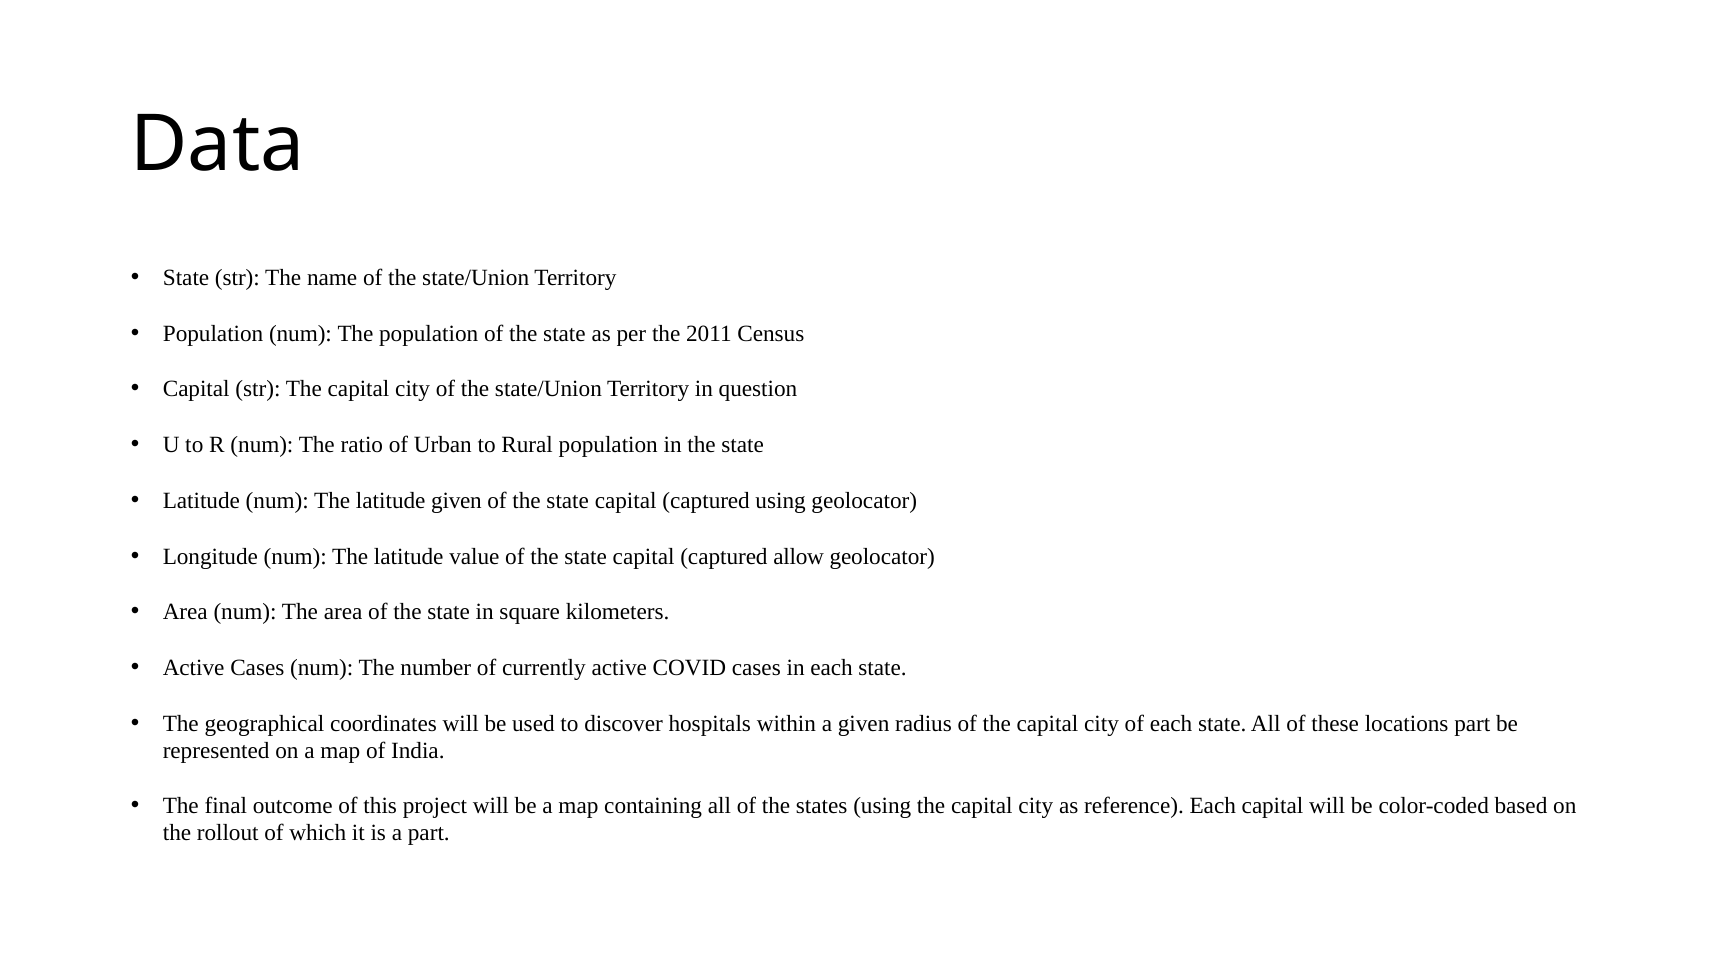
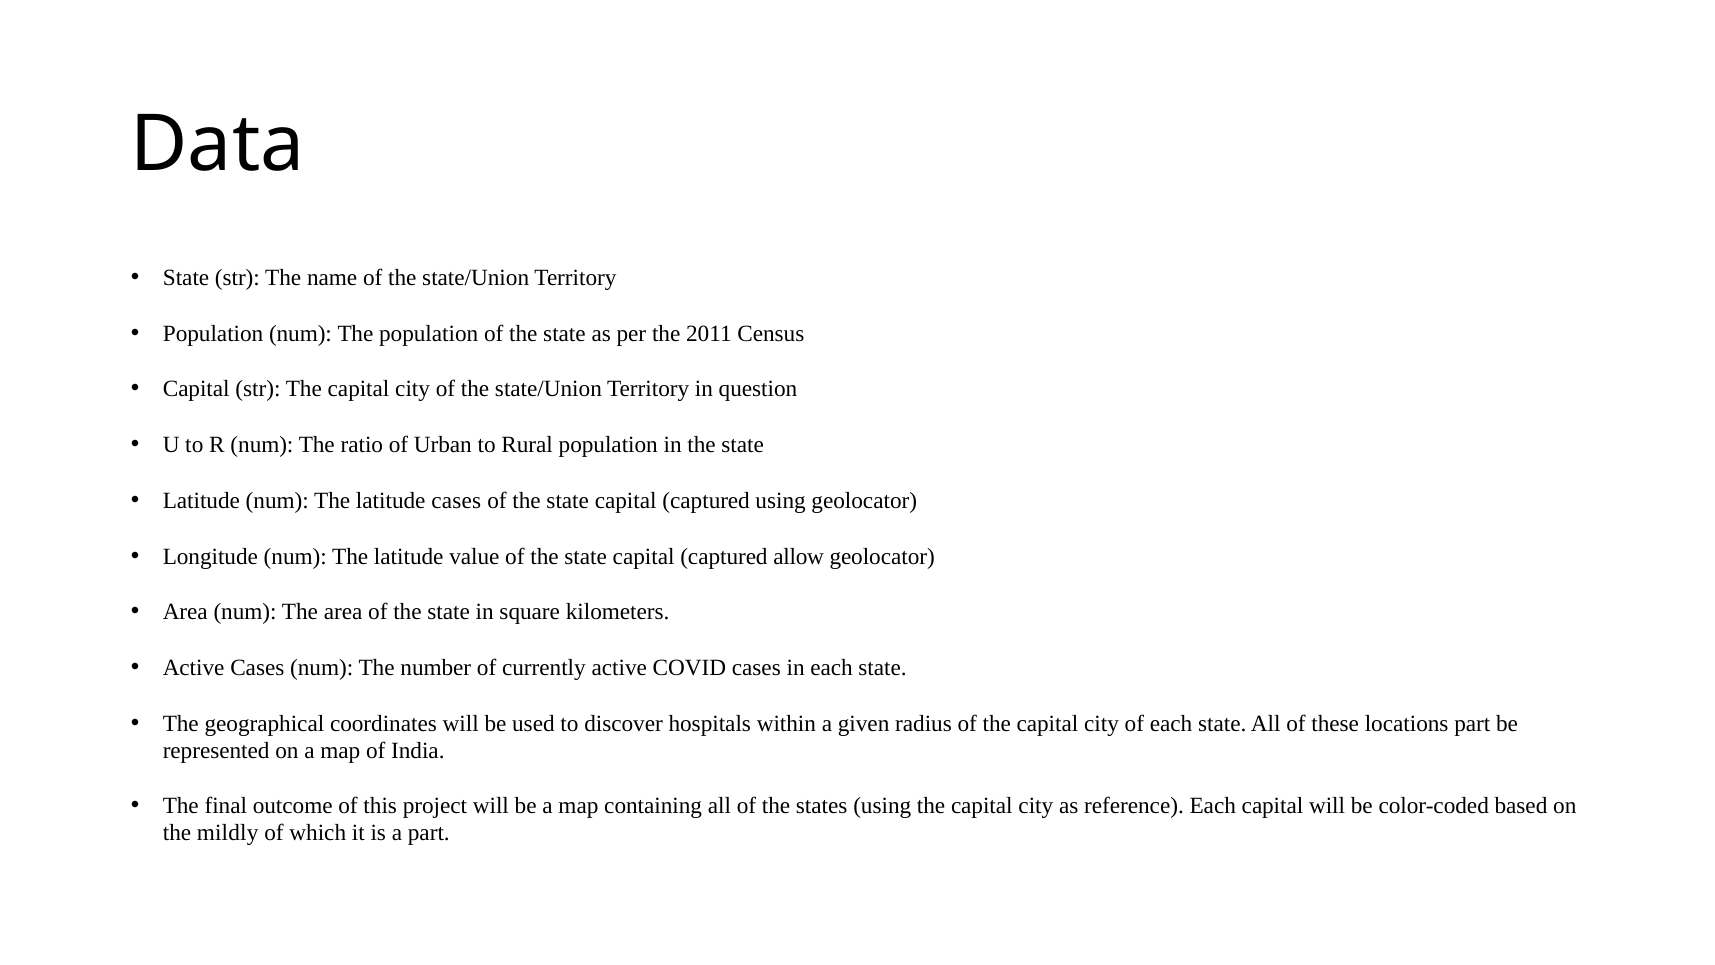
latitude given: given -> cases
rollout: rollout -> mildly
